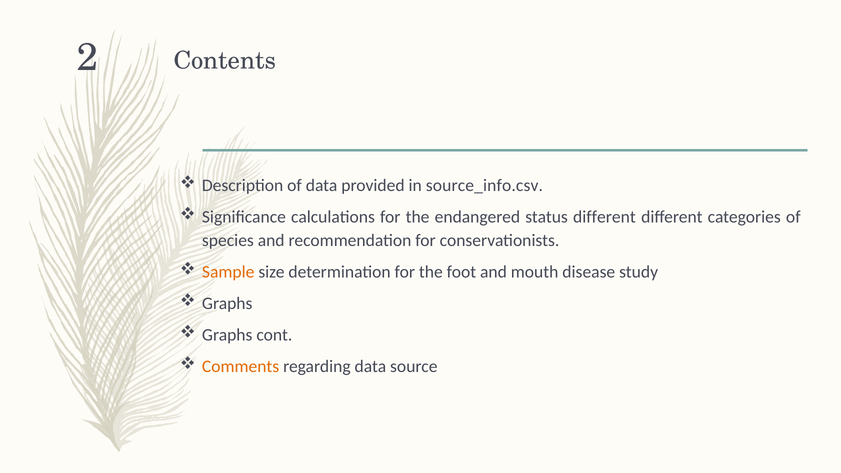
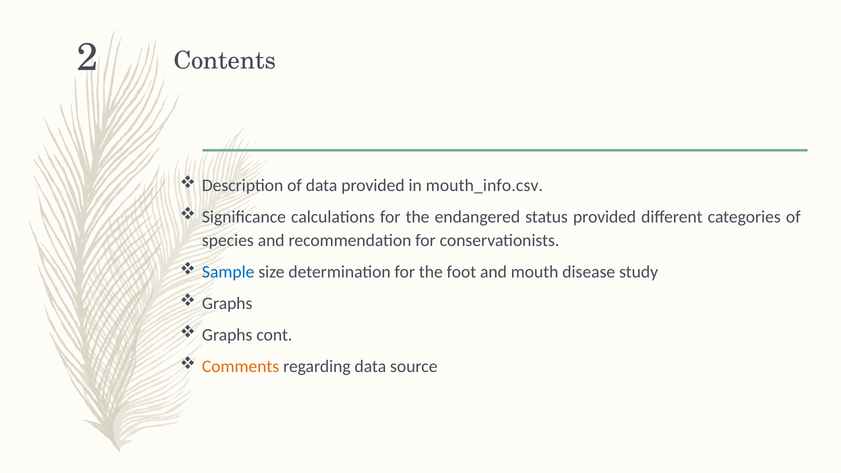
source_info.csv: source_info.csv -> mouth_info.csv
status different: different -> provided
Sample colour: orange -> blue
